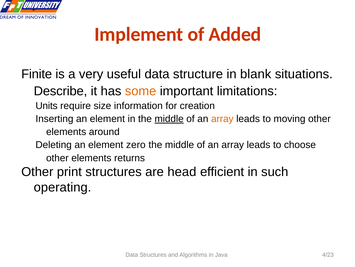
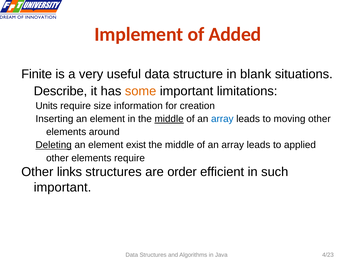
array at (222, 119) colour: orange -> blue
Deleting underline: none -> present
zero: zero -> exist
choose: choose -> applied
elements returns: returns -> require
print: print -> links
head: head -> order
operating at (62, 187): operating -> important
